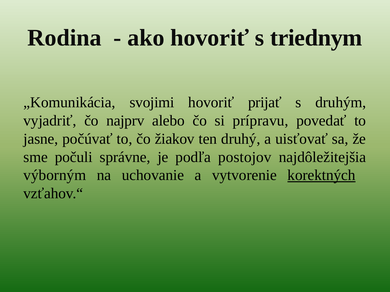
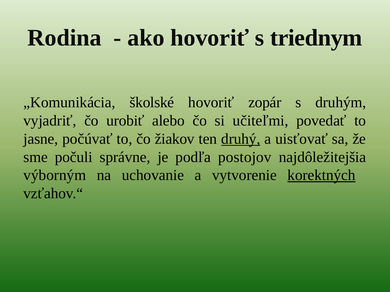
svojimi: svojimi -> školské
prijať: prijať -> zopár
najprv: najprv -> urobiť
prípravu: prípravu -> učiteľmi
druhý underline: none -> present
